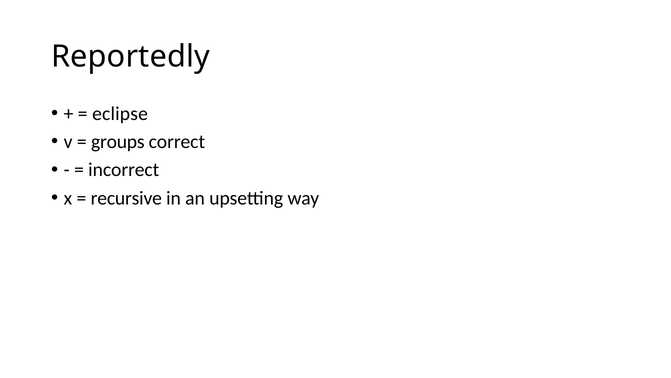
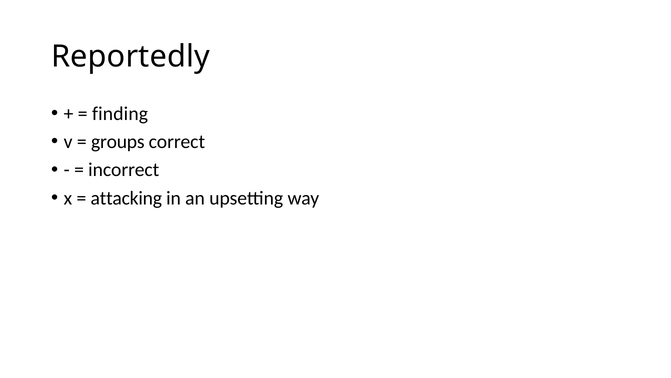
eclipse: eclipse -> finding
recursive: recursive -> attacking
